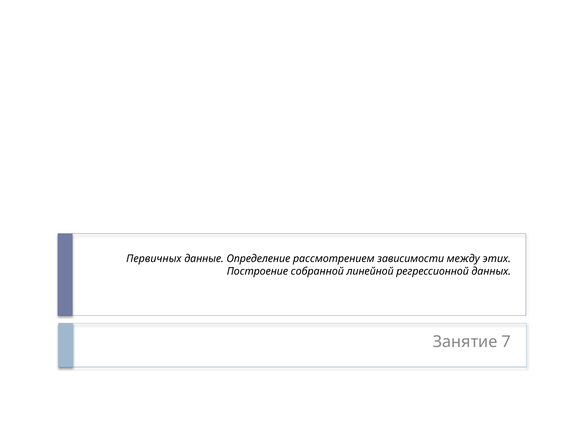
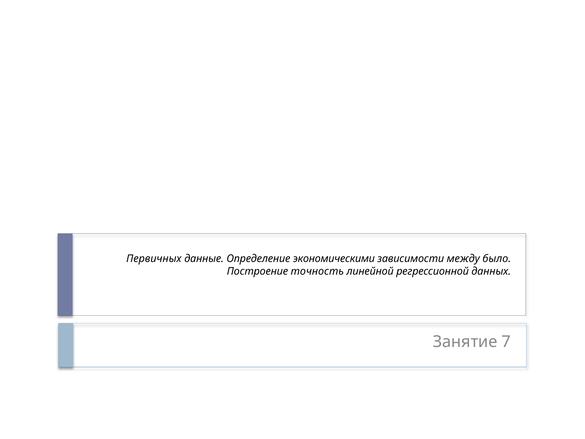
рассмотрением: рассмотрением -> экономическими
этих: этих -> было
собранной: собранной -> точность
